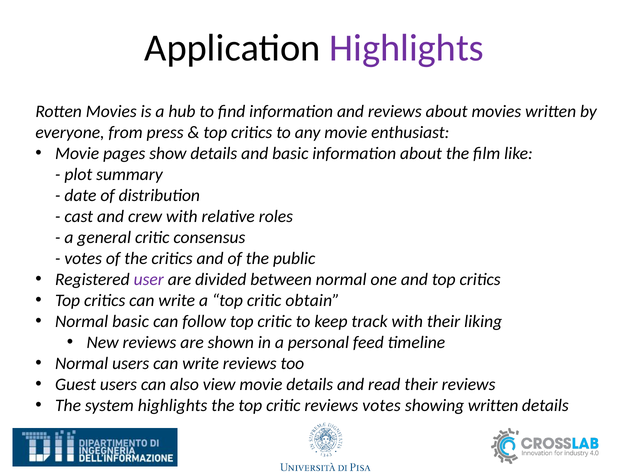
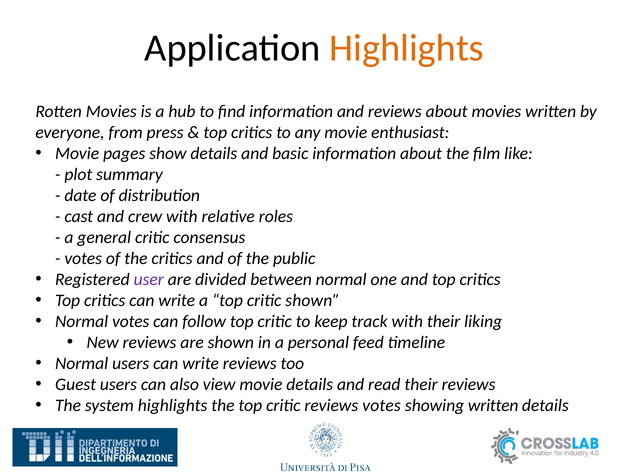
Highlights at (407, 48) colour: purple -> orange
critic obtain: obtain -> shown
Normal basic: basic -> votes
